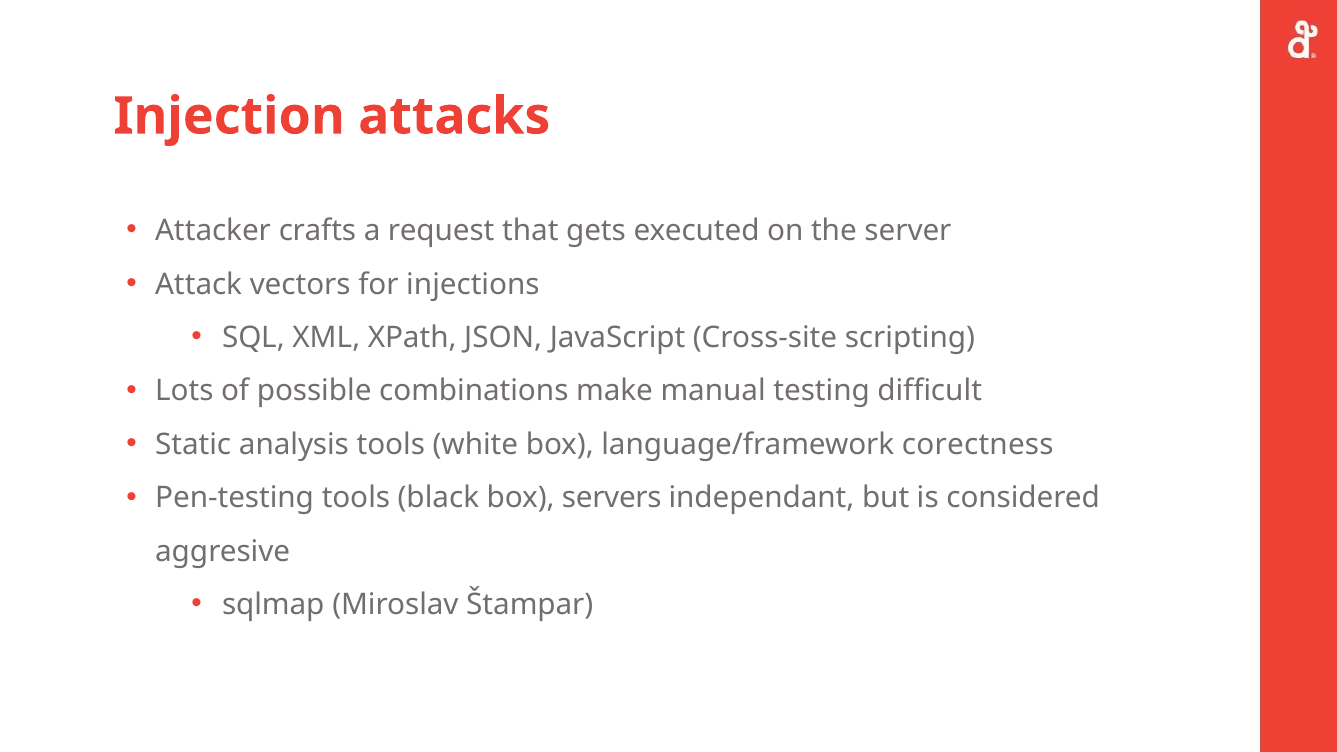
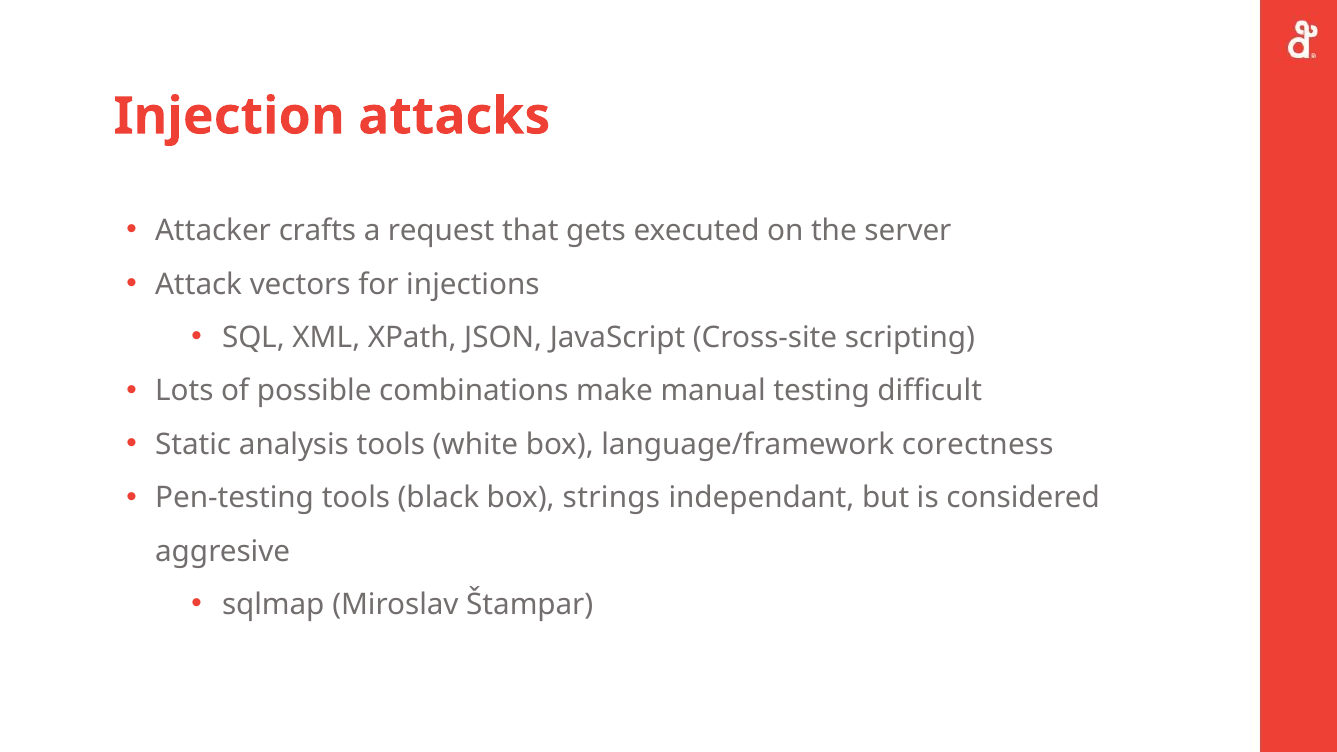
servers: servers -> strings
